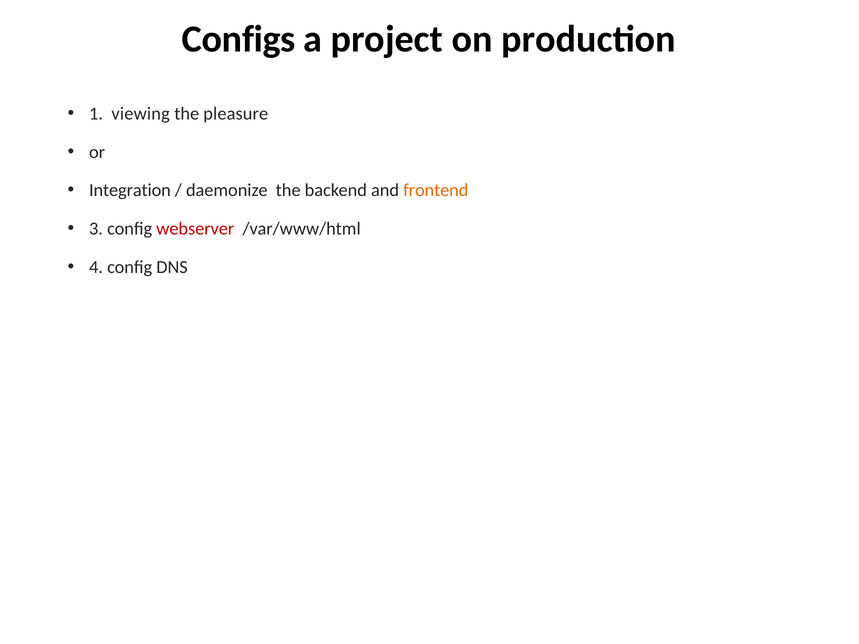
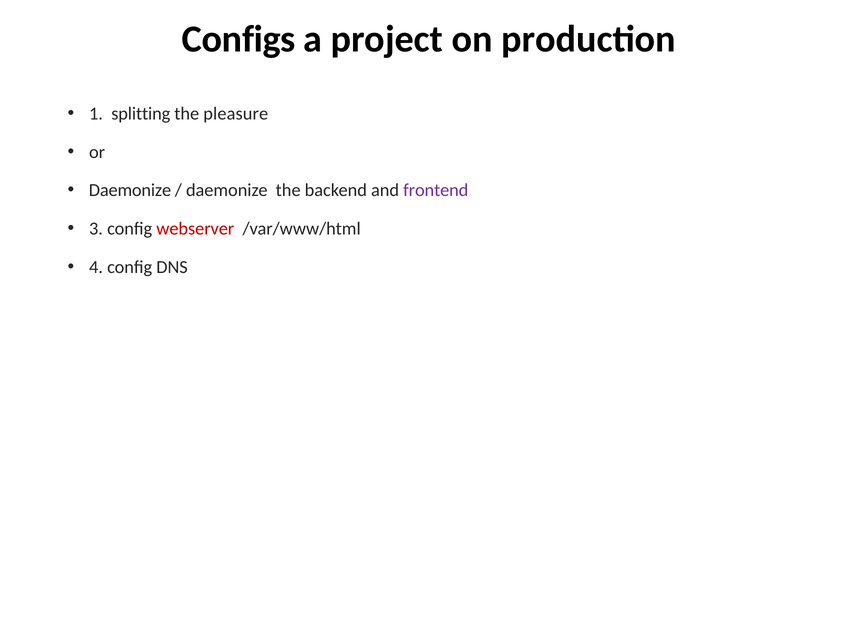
viewing: viewing -> splitting
Integration at (130, 190): Integration -> Daemonize
frontend colour: orange -> purple
